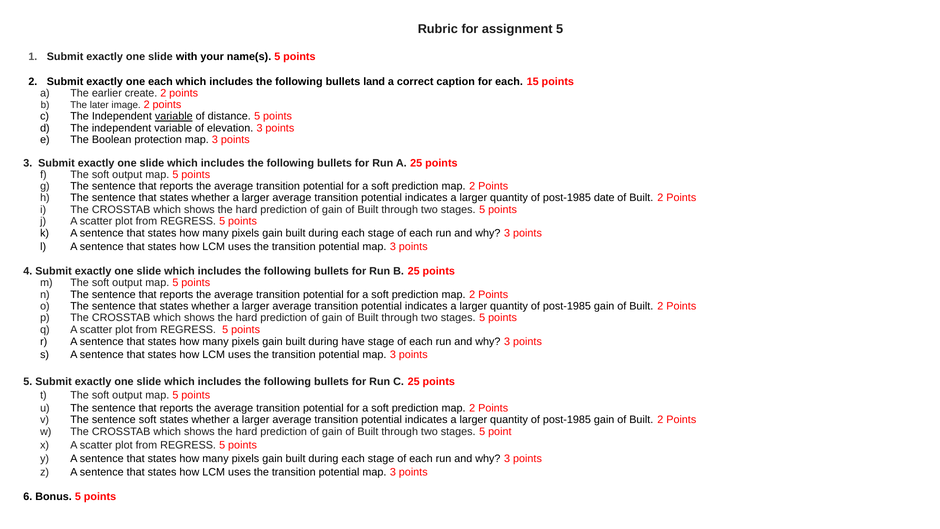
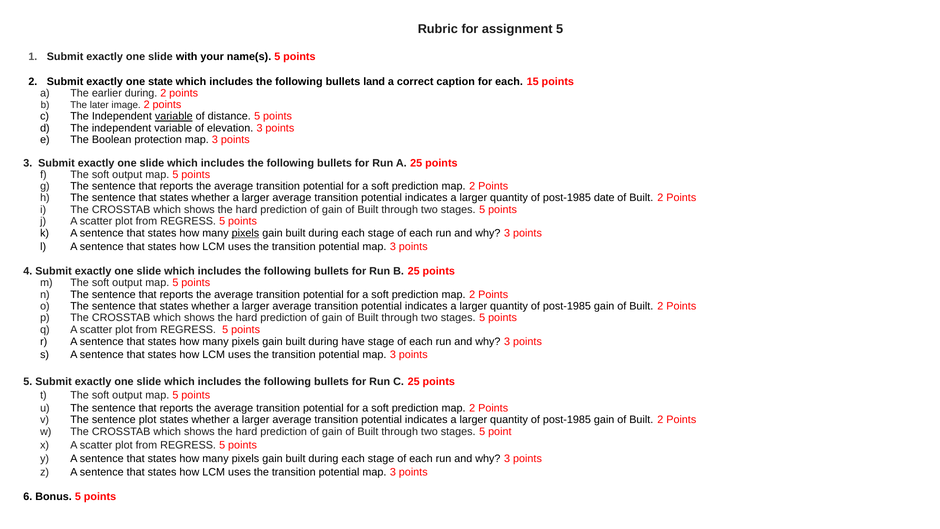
one each: each -> state
earlier create: create -> during
pixels at (245, 233) underline: none -> present
sentence soft: soft -> plot
